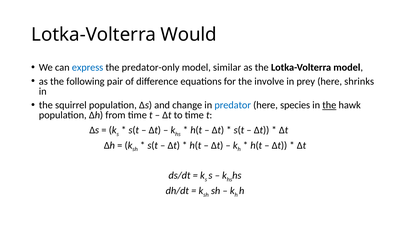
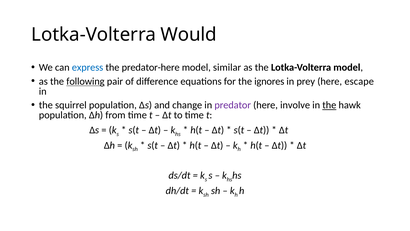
predator-only: predator-only -> predator-here
following underline: none -> present
involve: involve -> ignores
shrinks: shrinks -> escape
predator colour: blue -> purple
species: species -> involve
